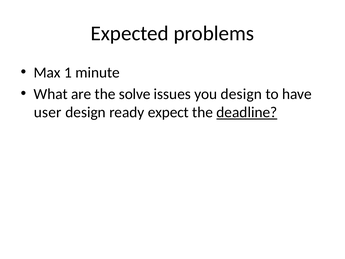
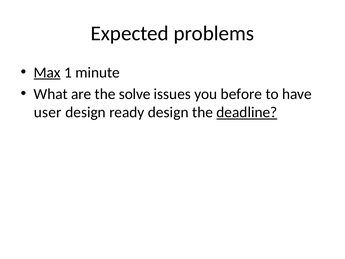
Max underline: none -> present
you design: design -> before
ready expect: expect -> design
